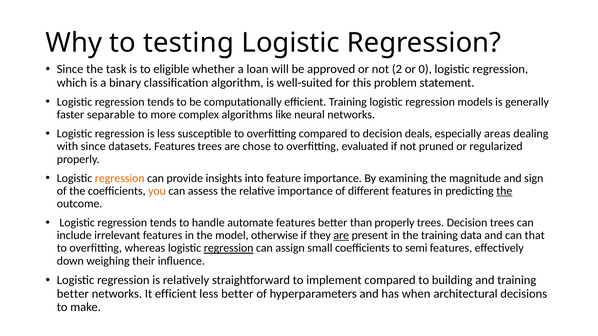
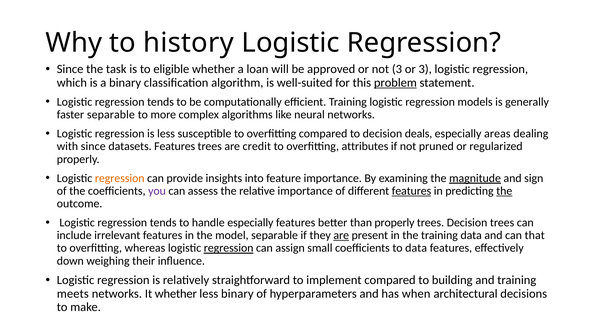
testing: testing -> history
not 2: 2 -> 3
or 0: 0 -> 3
problem underline: none -> present
chose: chose -> credit
evaluated: evaluated -> attributes
magnitude underline: none -> present
you colour: orange -> purple
features at (412, 191) underline: none -> present
handle automate: automate -> especially
model otherwise: otherwise -> separable
to semi: semi -> data
better at (73, 294): better -> meets
It efficient: efficient -> whether
less better: better -> binary
